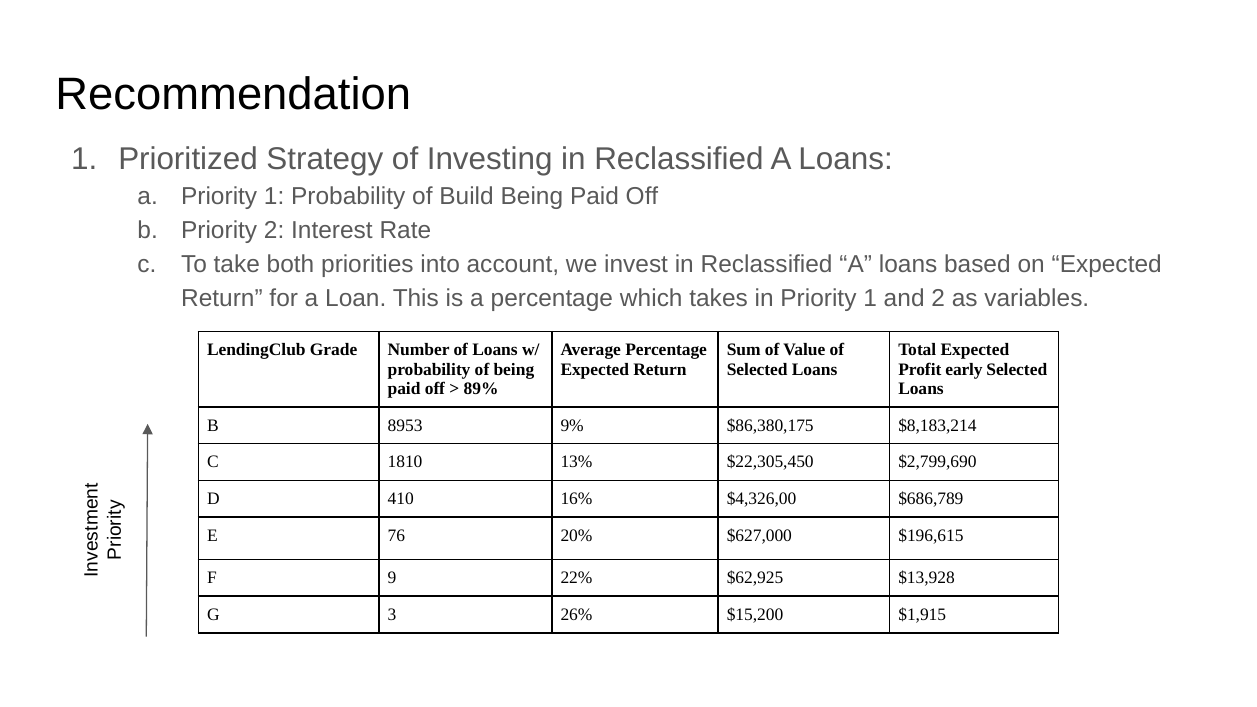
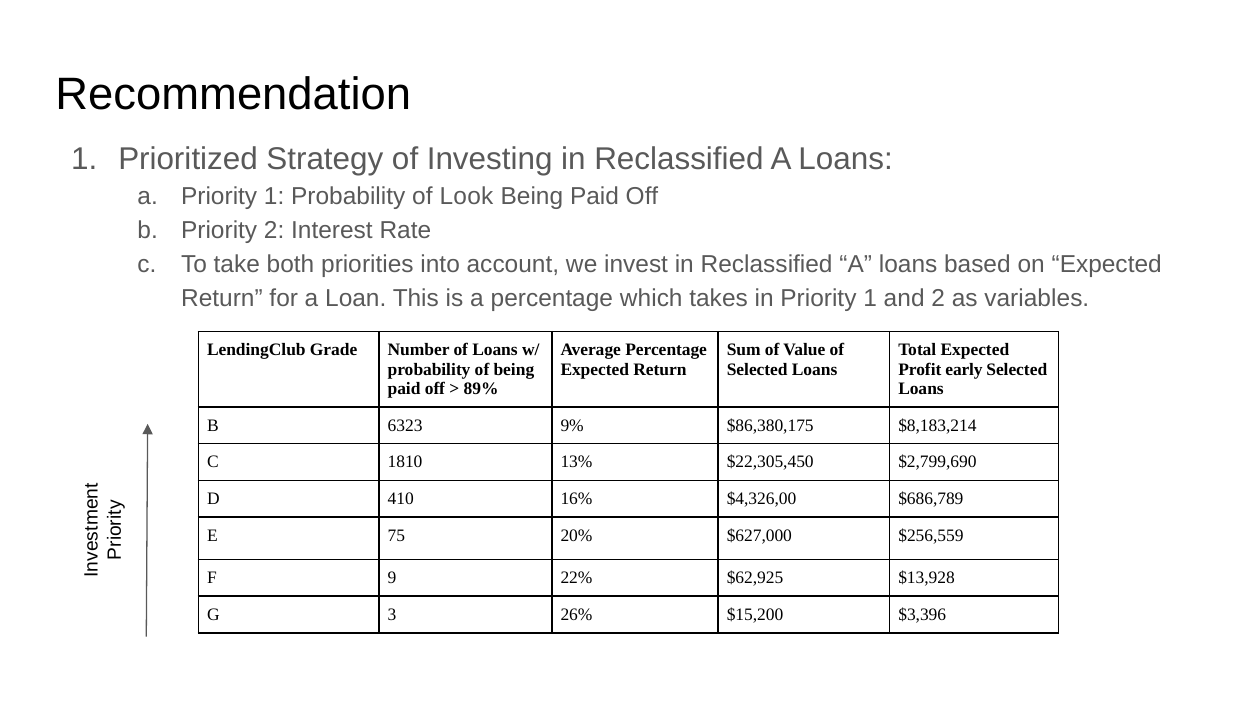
Build: Build -> Look
8953: 8953 -> 6323
76: 76 -> 75
$196,615: $196,615 -> $256,559
$1,915: $1,915 -> $3,396
